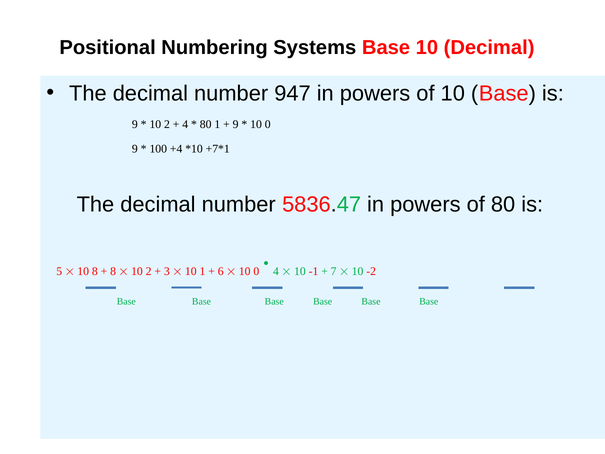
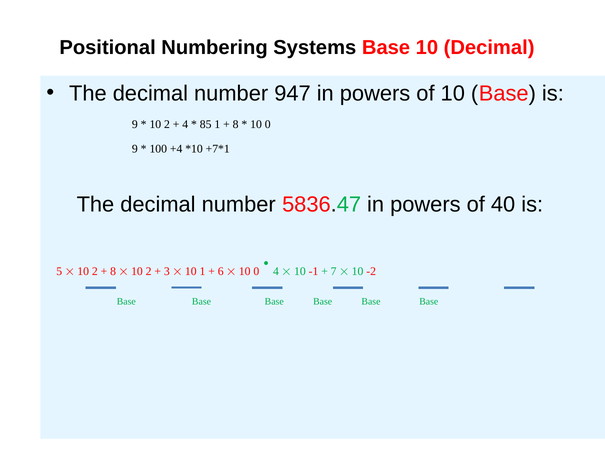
80 at (206, 124): 80 -> 85
9 at (236, 124): 9 -> 8
of 80: 80 -> 40
8 at (95, 271): 8 -> 2
